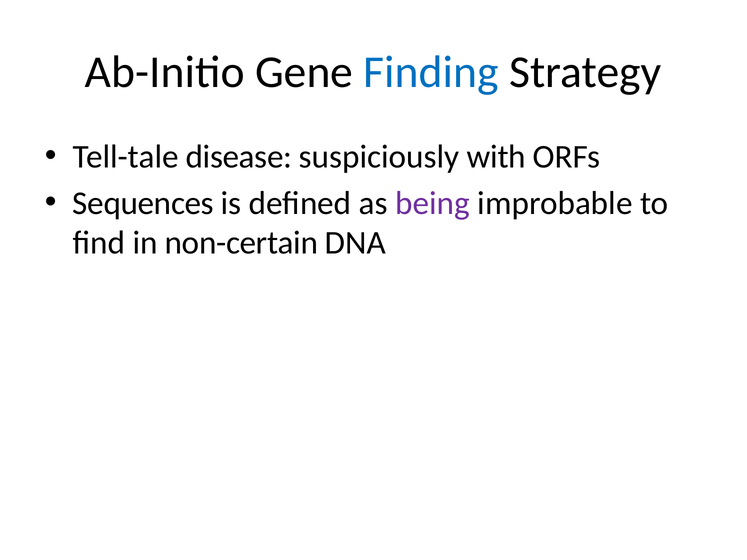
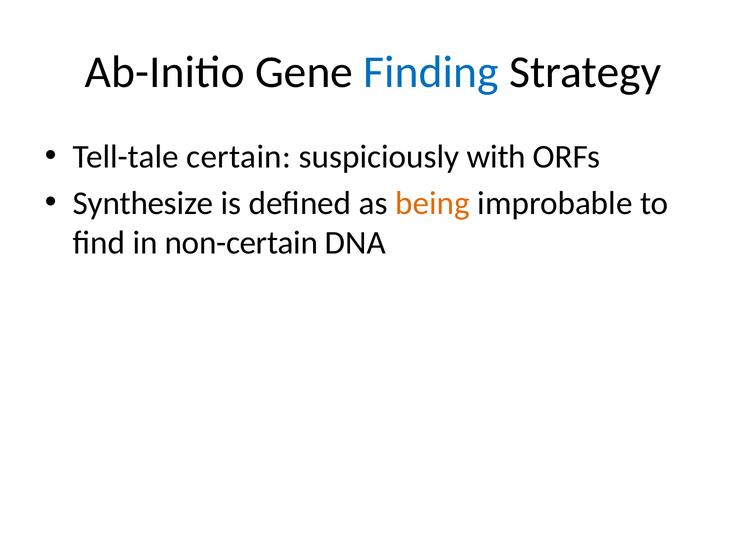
disease: disease -> certain
Sequences: Sequences -> Synthesize
being colour: purple -> orange
